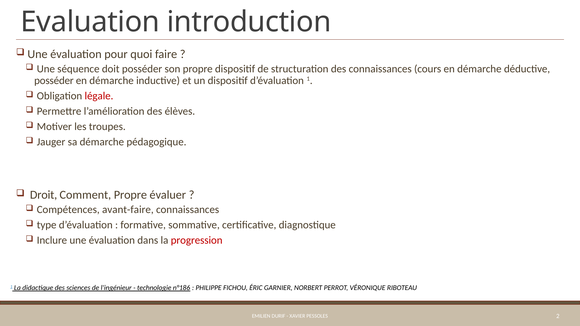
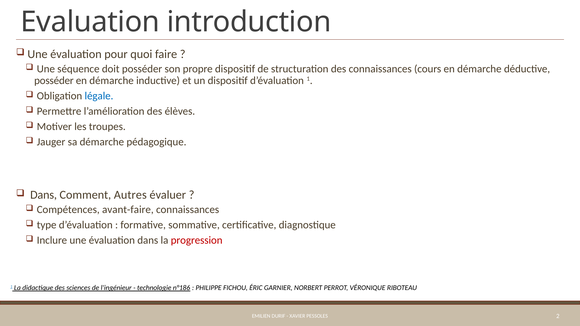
légale colour: red -> blue
Droit at (44, 195): Droit -> Dans
Comment Propre: Propre -> Autres
